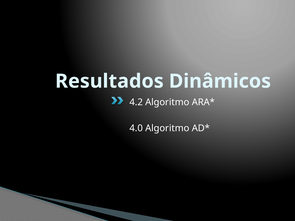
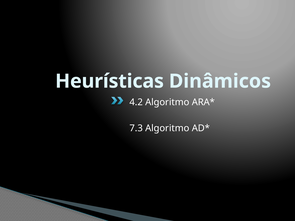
Resultados: Resultados -> Heurísticas
4.0: 4.0 -> 7.3
